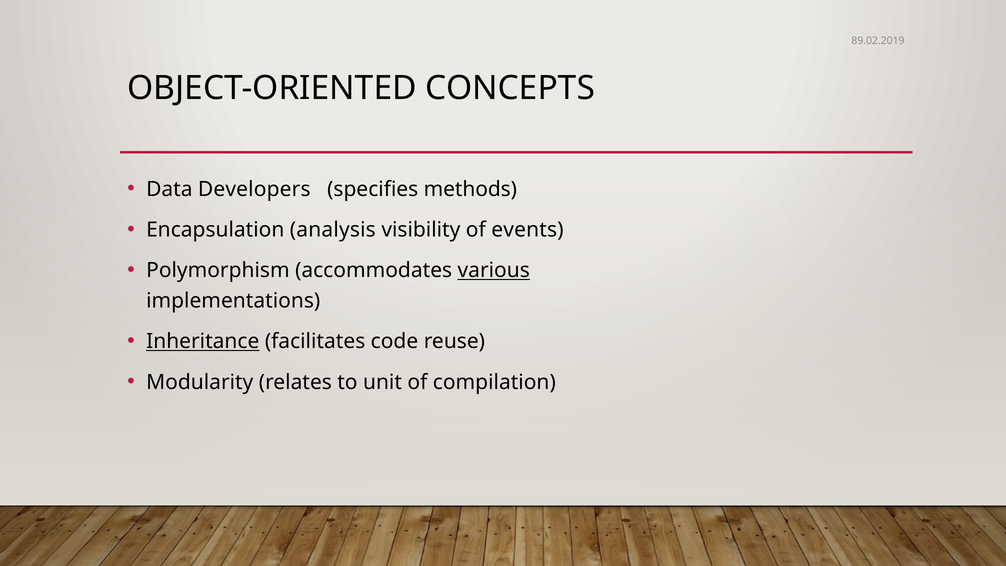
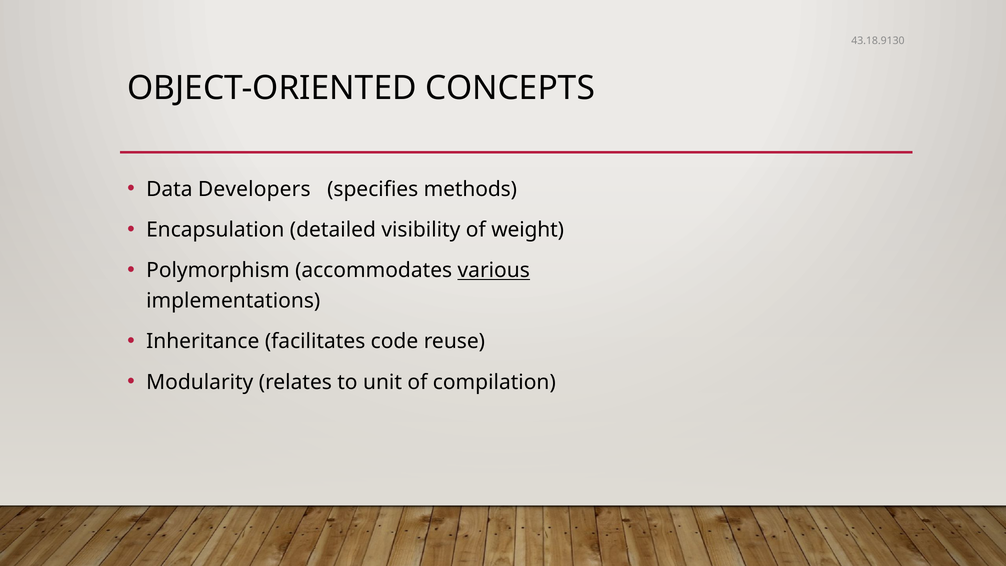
89.02.2019: 89.02.2019 -> 43.18.9130
analysis: analysis -> detailed
events: events -> weight
Inheritance underline: present -> none
